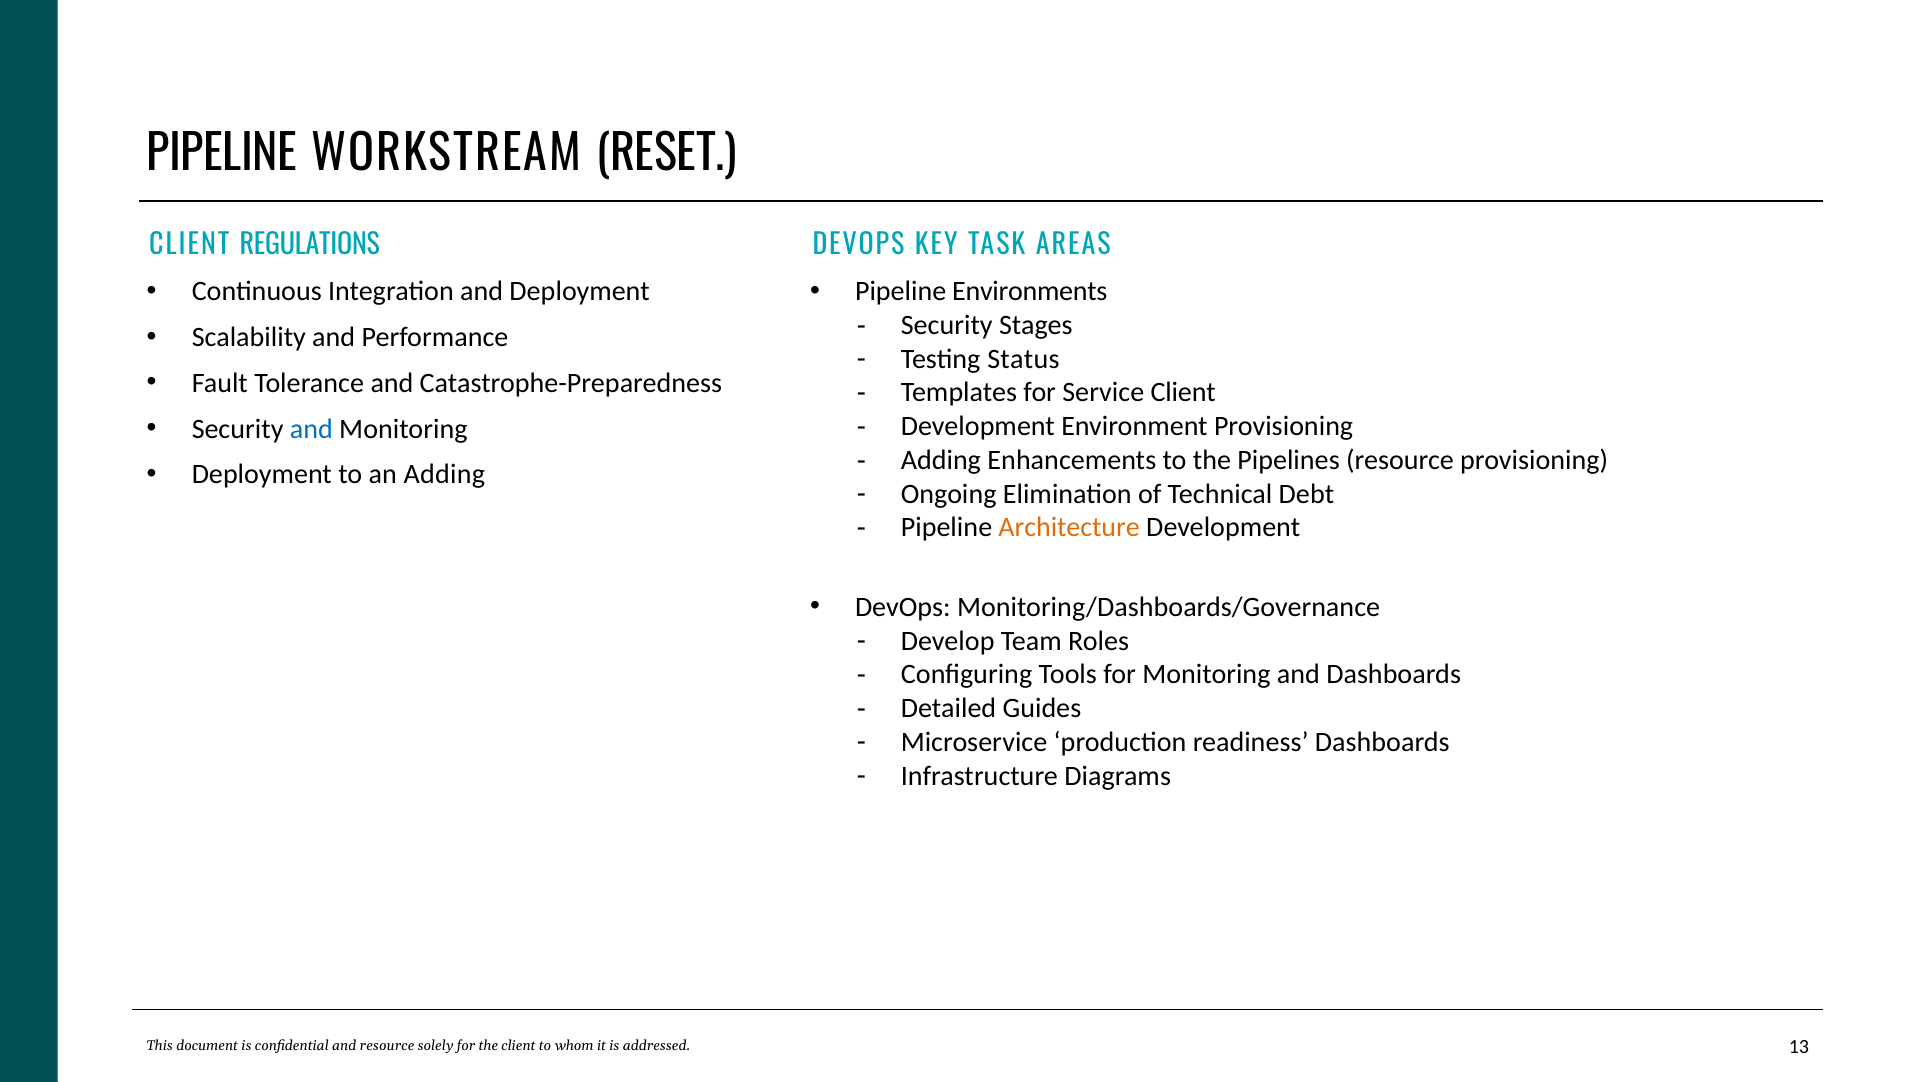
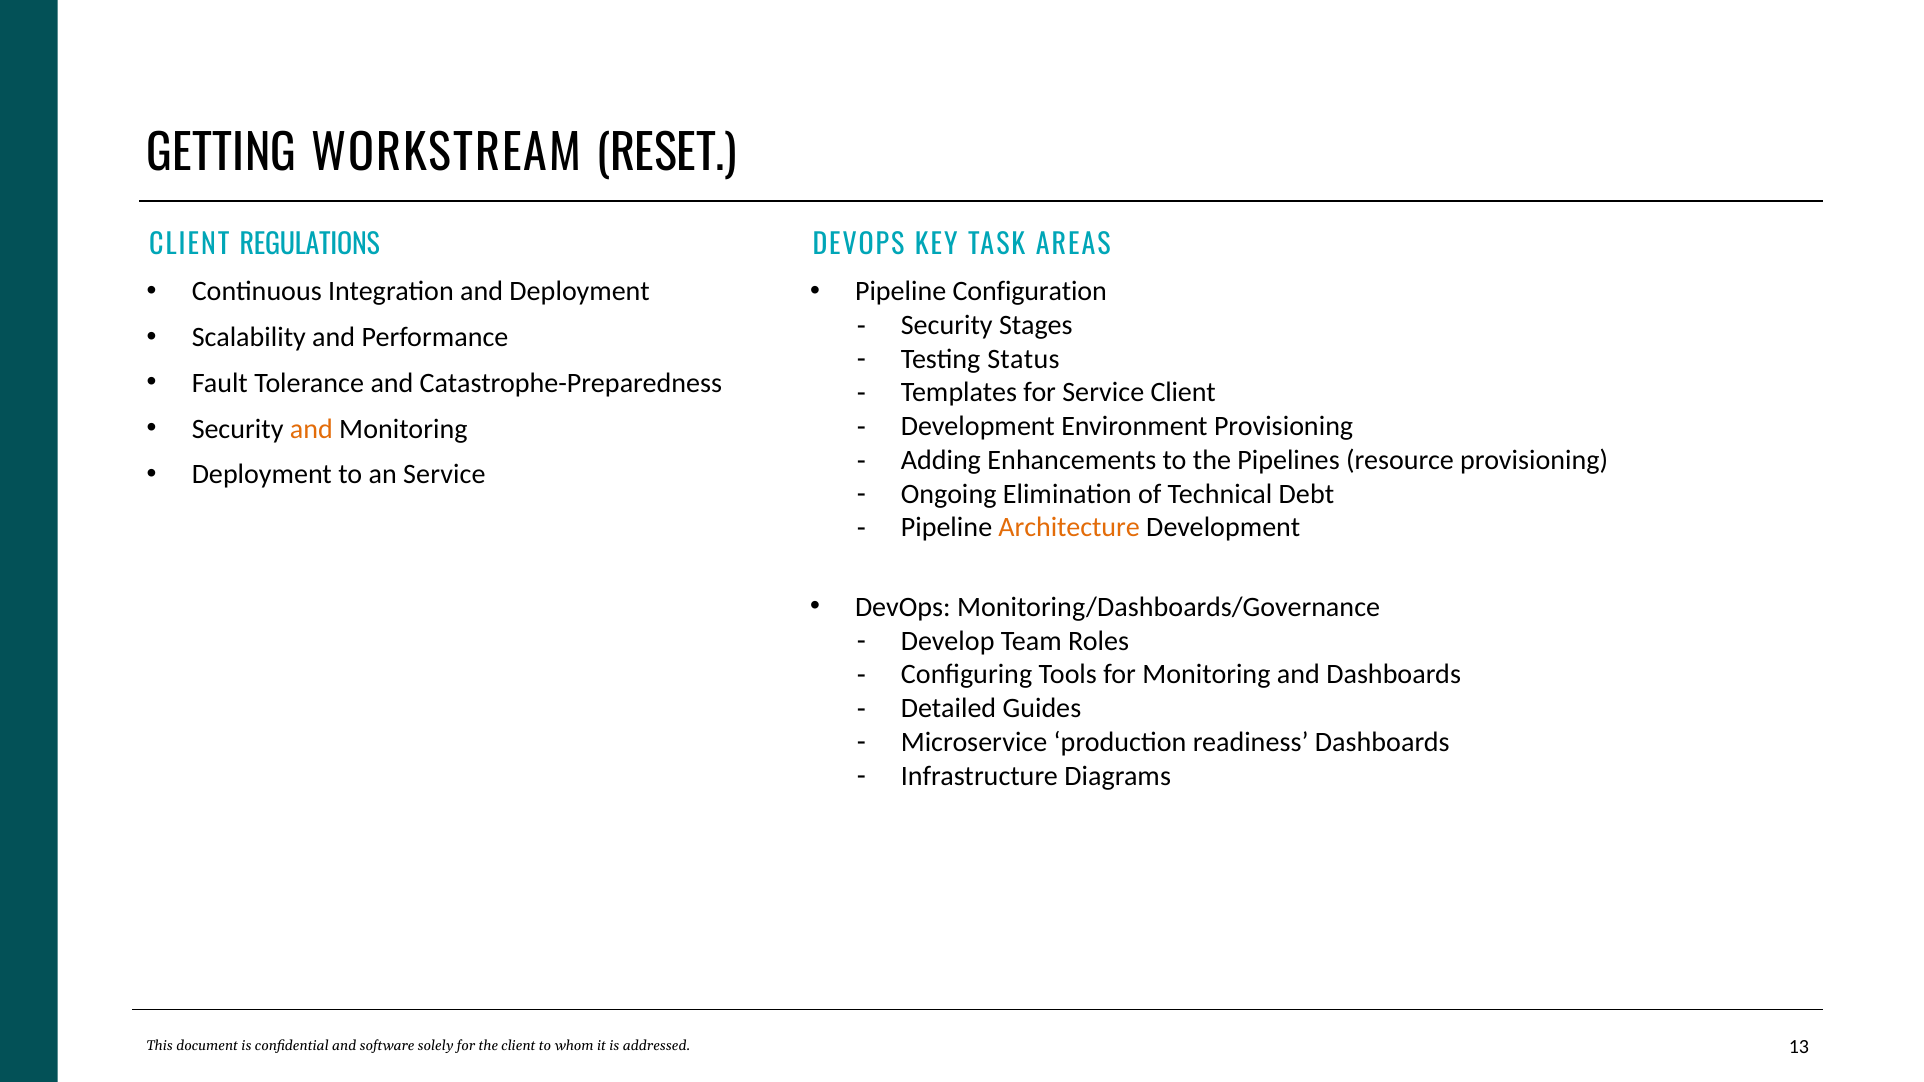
PIPELINE at (222, 155): PIPELINE -> GETTING
Environments: Environments -> Configuration
and at (311, 429) colour: blue -> orange
an Adding: Adding -> Service
and resource: resource -> software
